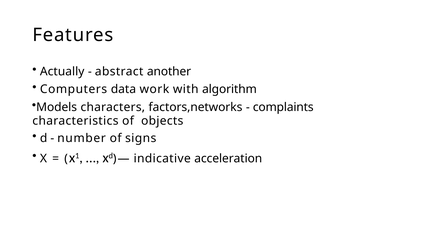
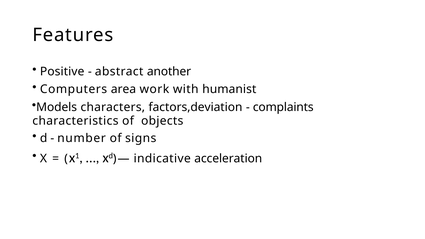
Actually: Actually -> Positive
data: data -> area
algorithm: algorithm -> humanist
factors,networks: factors,networks -> factors,deviation
